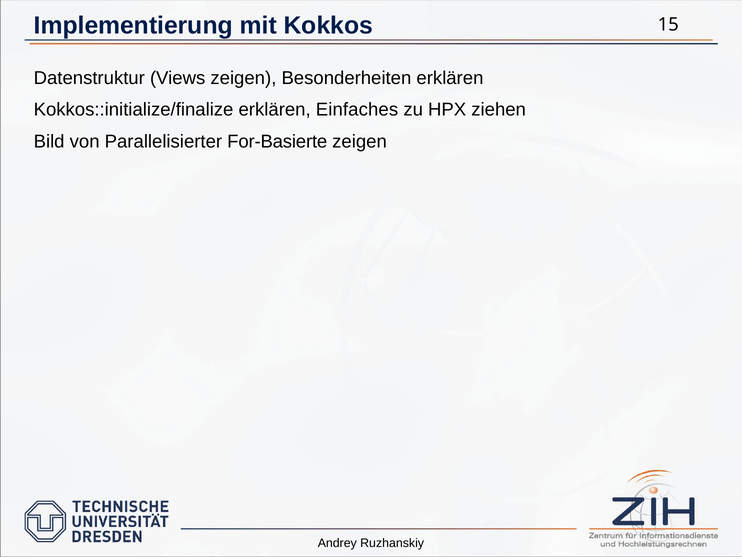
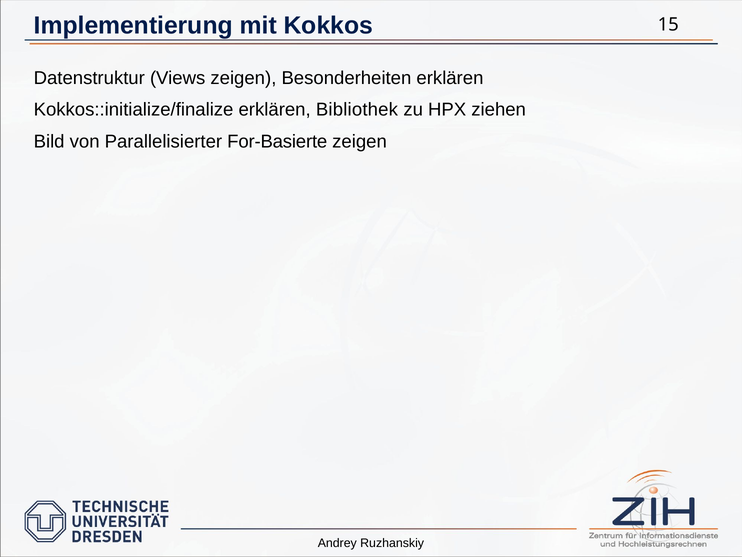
Einfaches: Einfaches -> Bibliothek
